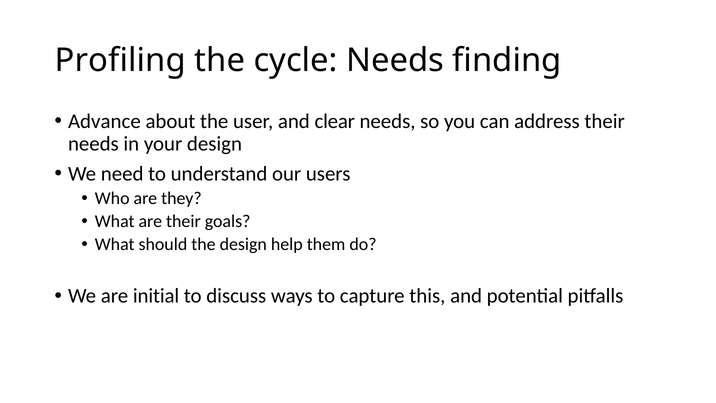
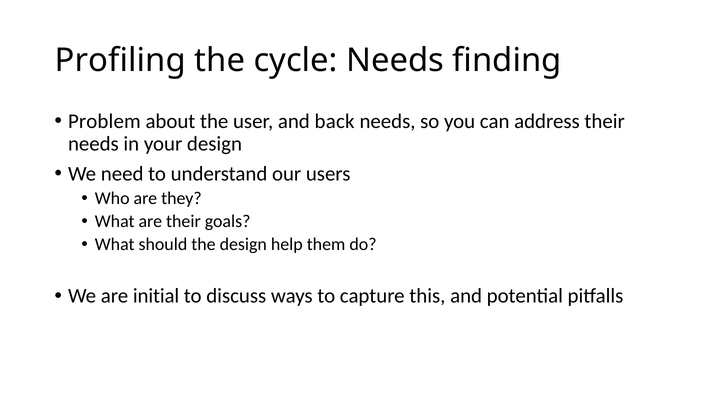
Advance: Advance -> Problem
clear: clear -> back
